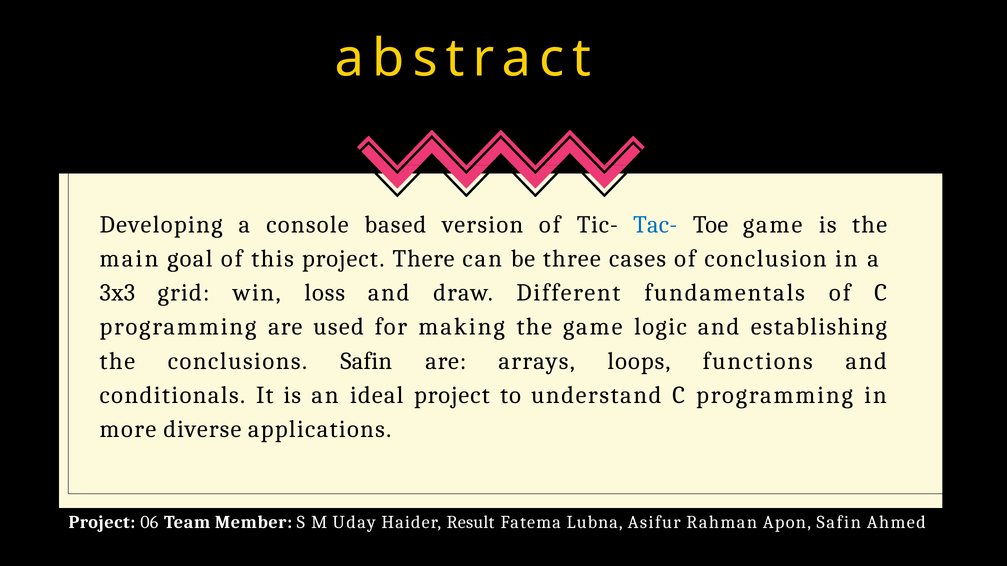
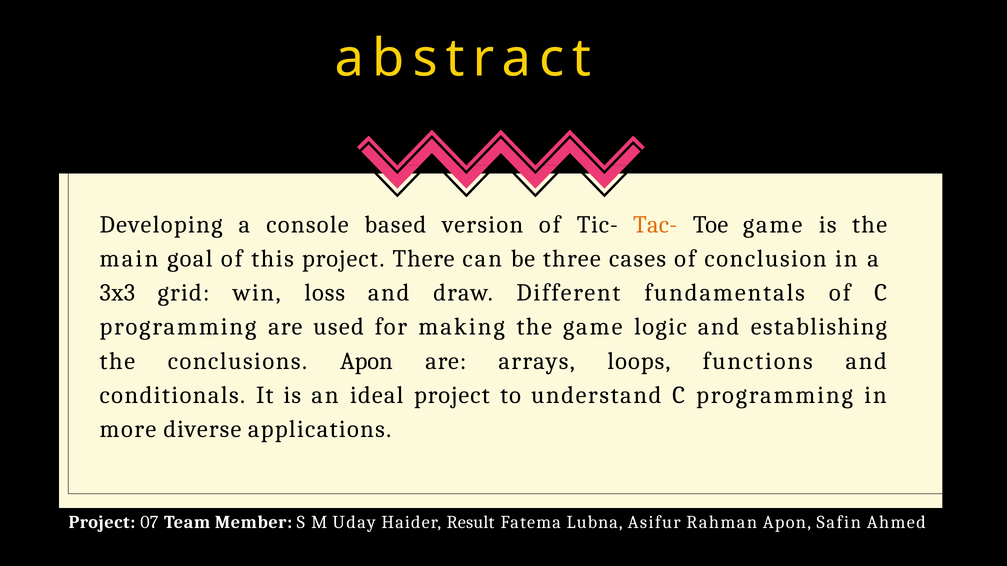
Tac- colour: blue -> orange
conclusions Safin: Safin -> Apon
06: 06 -> 07
